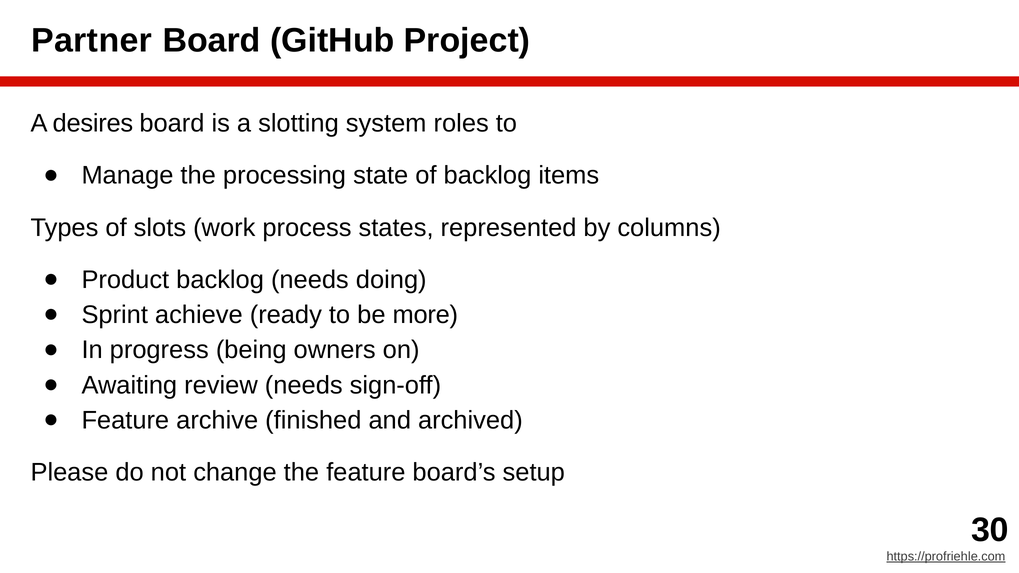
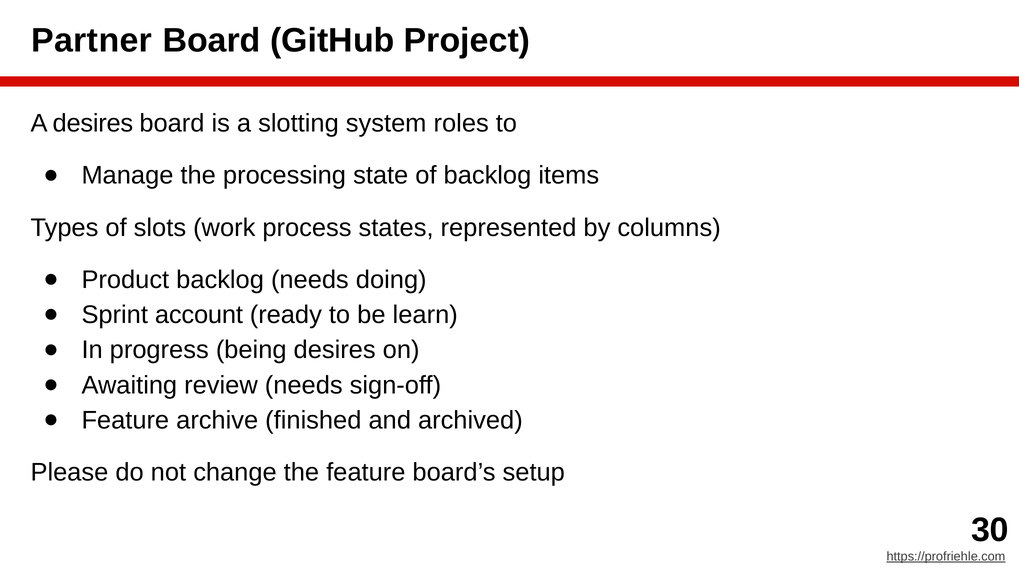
achieve: achieve -> account
more: more -> learn
being owners: owners -> desires
